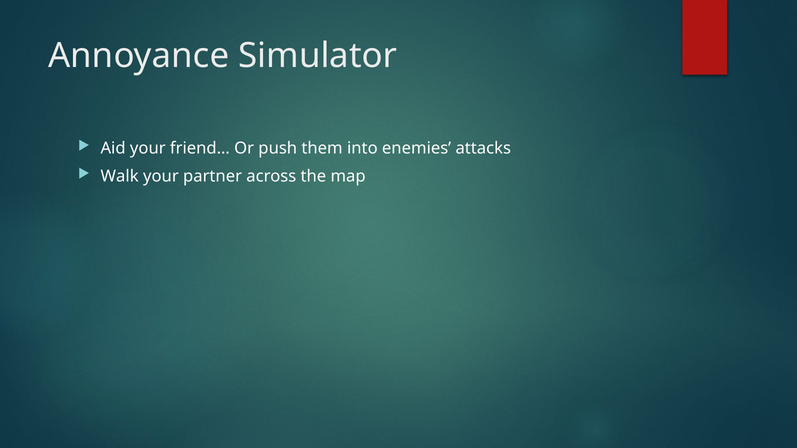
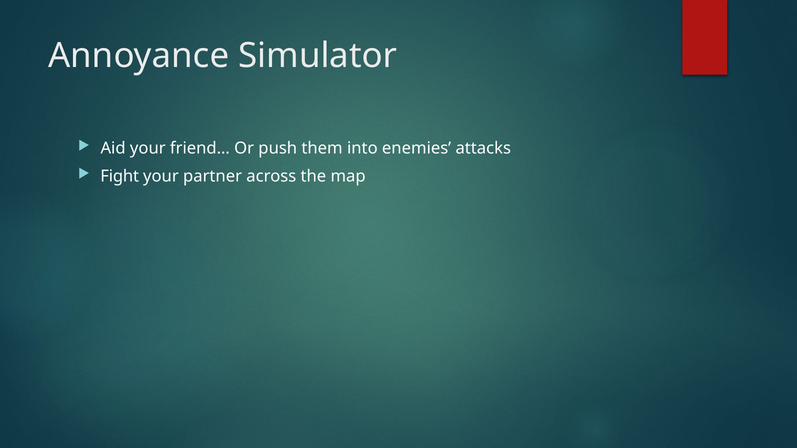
Walk: Walk -> Fight
